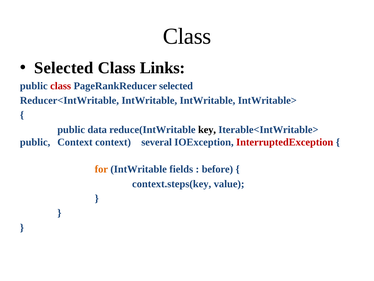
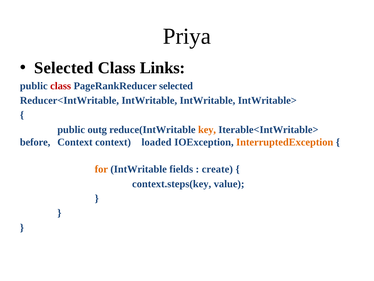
Class at (187, 36): Class -> Priya
data: data -> outg
key colour: black -> orange
public at (35, 142): public -> before
several: several -> loaded
InterruptedException colour: red -> orange
before: before -> create
